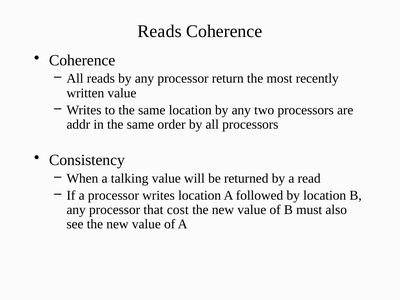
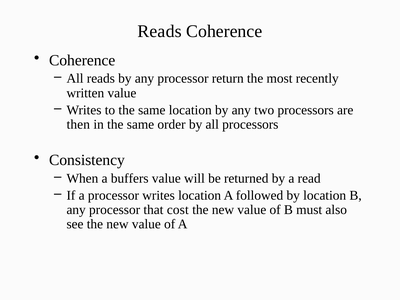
addr: addr -> then
talking: talking -> buffers
